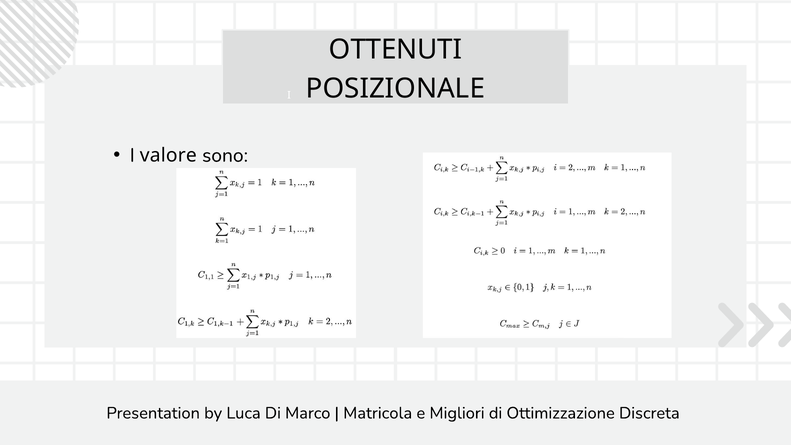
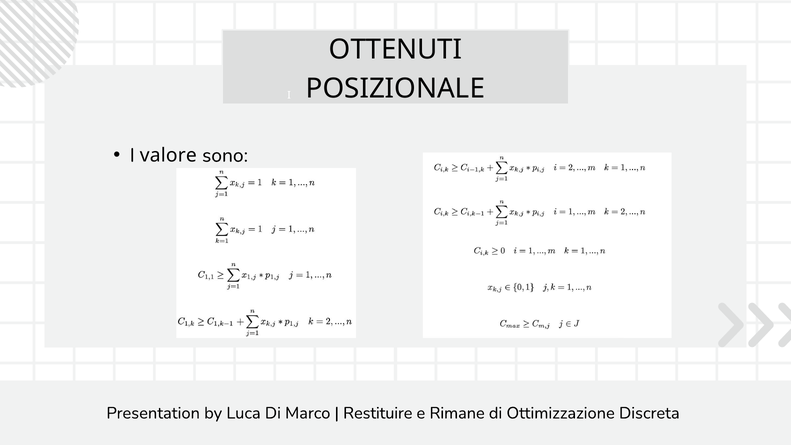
Matricola: Matricola -> Restituire
Migliori: Migliori -> Rimane
